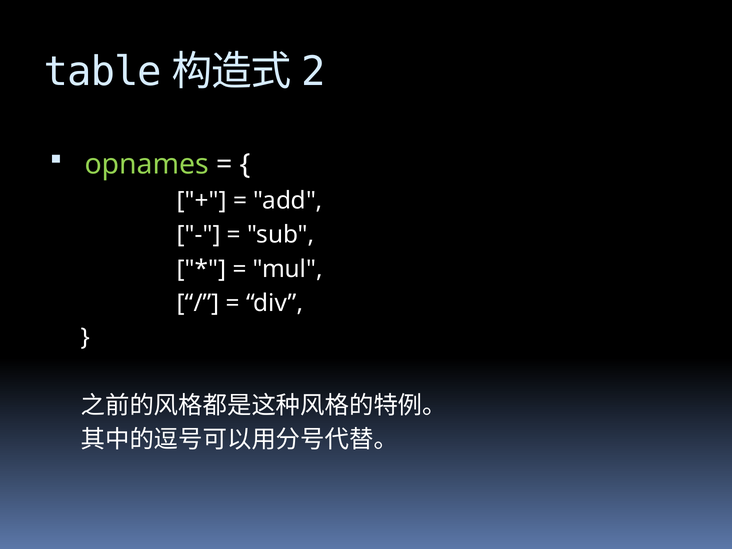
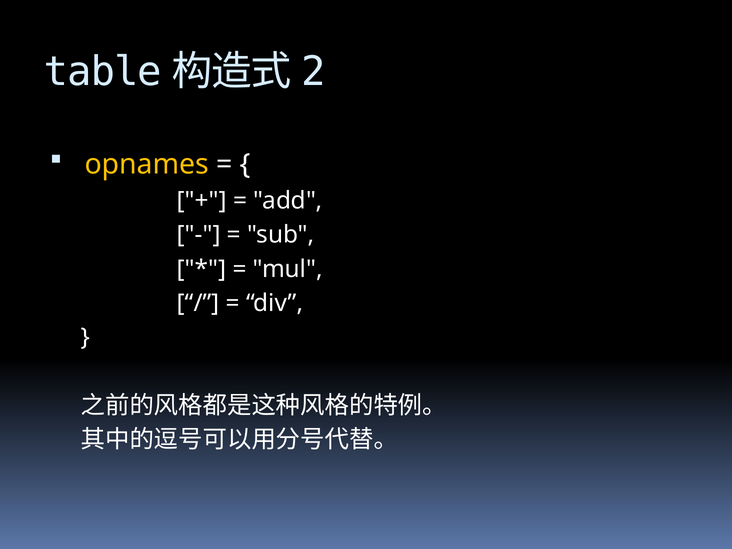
opnames colour: light green -> yellow
